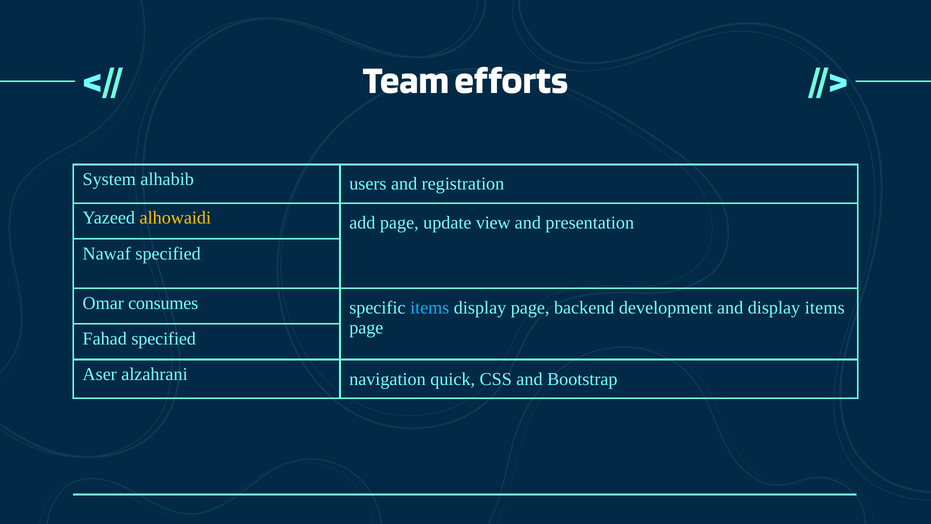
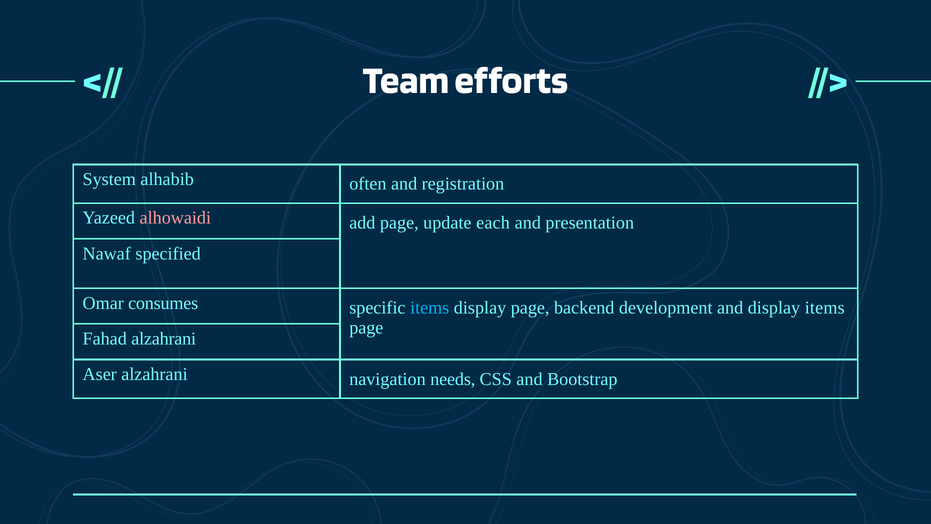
users: users -> often
alhowaidi colour: yellow -> pink
view: view -> each
Fahad specified: specified -> alzahrani
quick: quick -> needs
